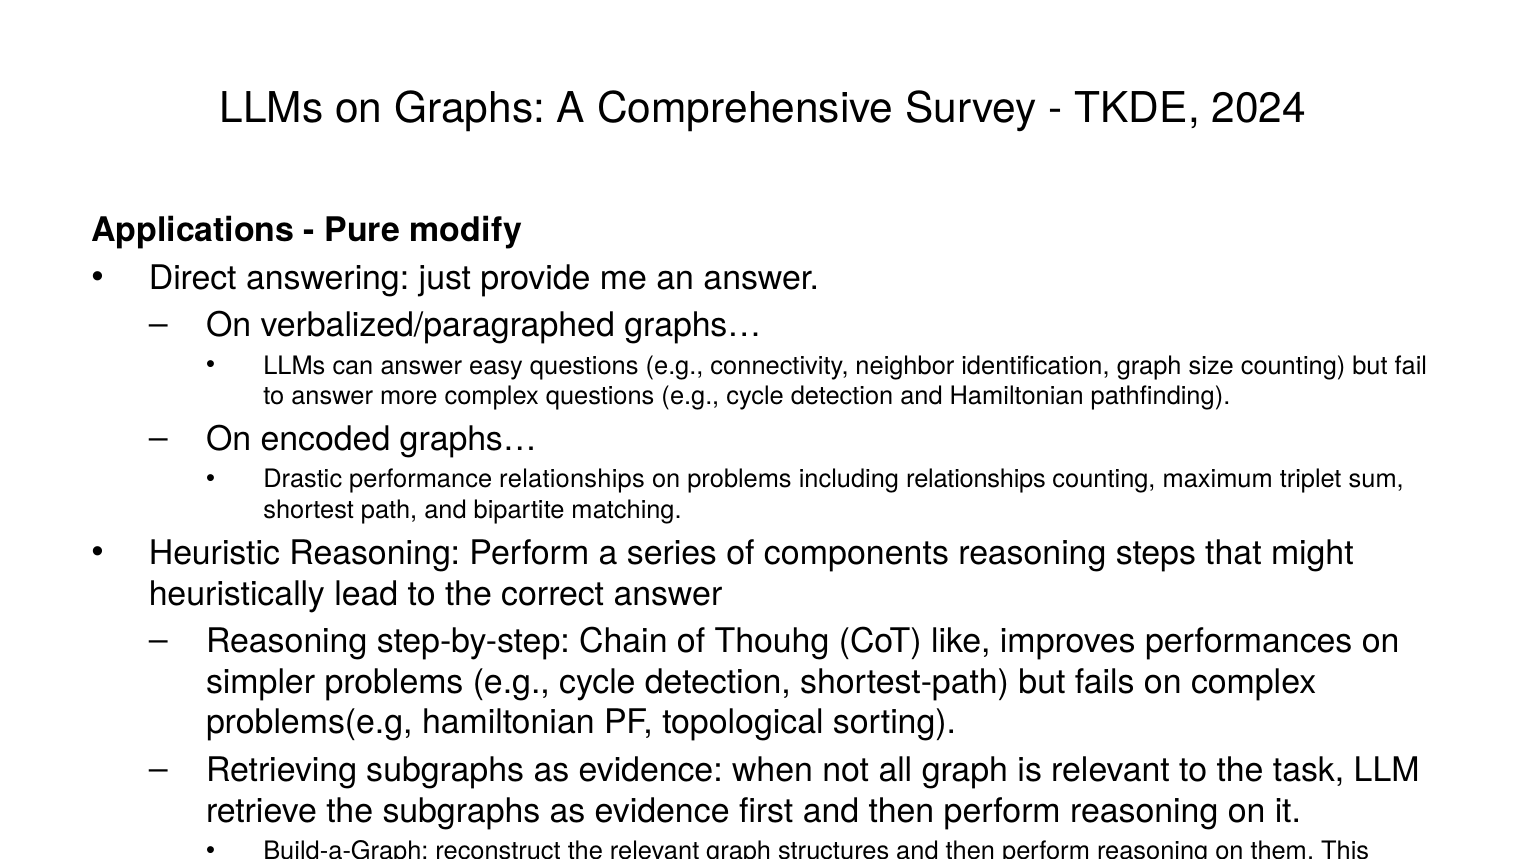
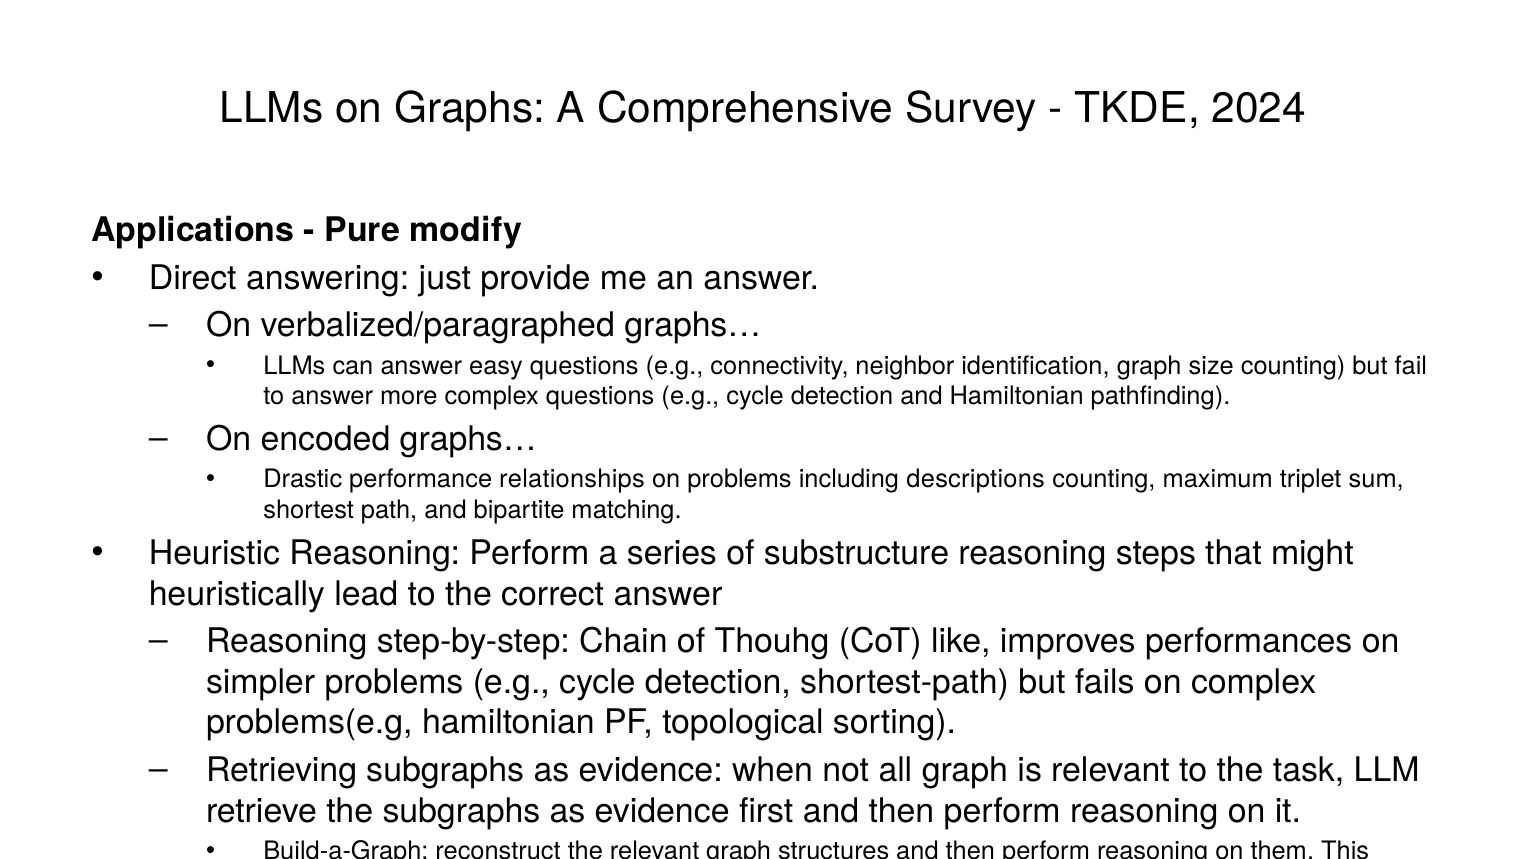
including relationships: relationships -> descriptions
components: components -> substructure
